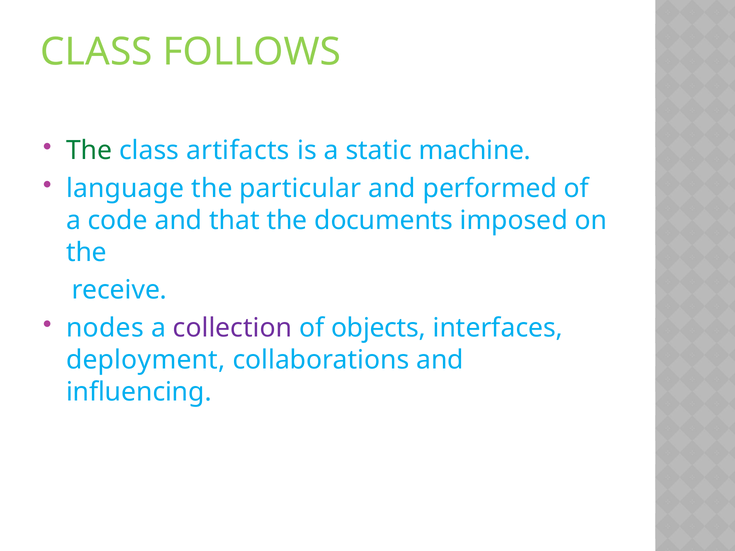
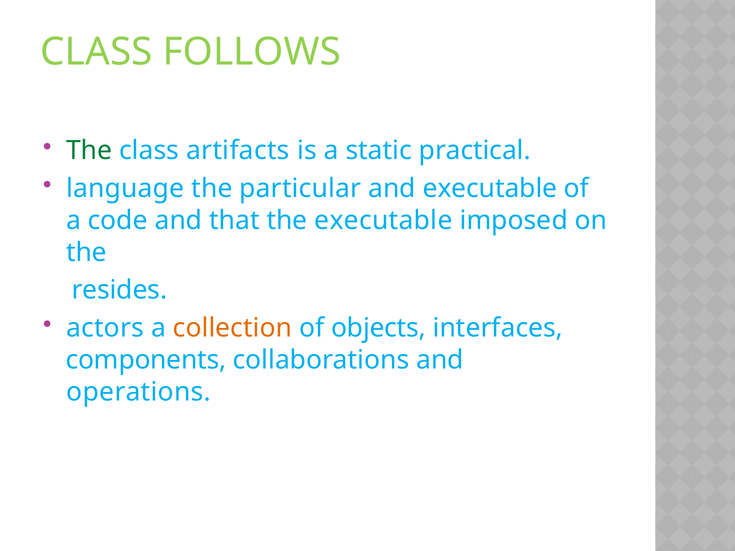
machine: machine -> practical
and performed: performed -> executable
the documents: documents -> executable
receive: receive -> resides
nodes: nodes -> actors
collection colour: purple -> orange
deployment: deployment -> components
influencing: influencing -> operations
